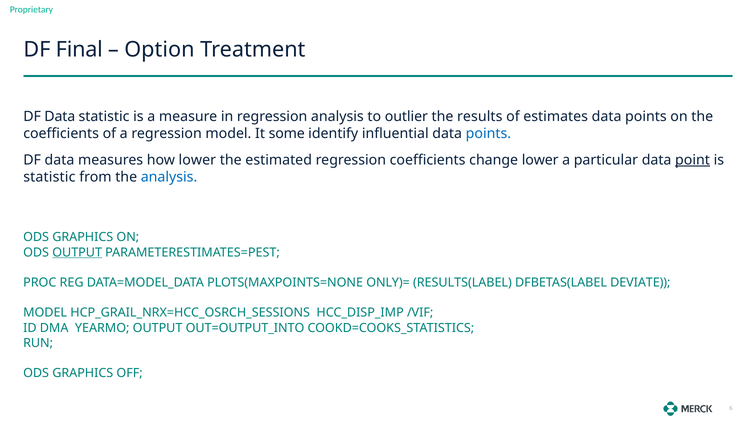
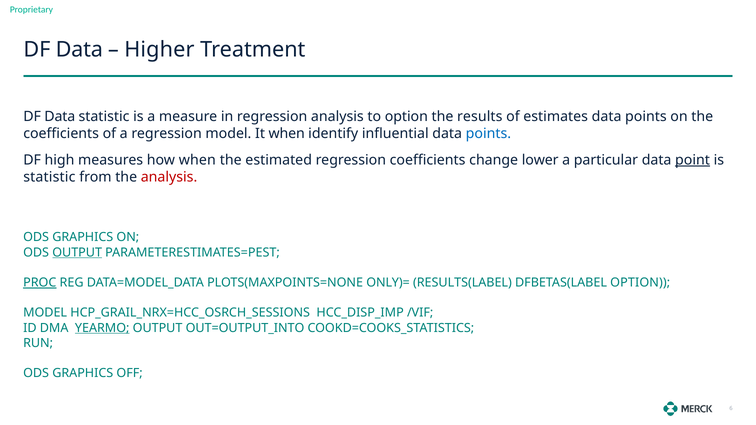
Final at (79, 50): Final -> Data
Option: Option -> Higher
to outlier: outlier -> option
It some: some -> when
data at (59, 160): data -> high
how lower: lower -> when
analysis at (169, 177) colour: blue -> red
PROC underline: none -> present
DFBETAS(LABEL DEVIATE: DEVIATE -> OPTION
YEARMO underline: none -> present
